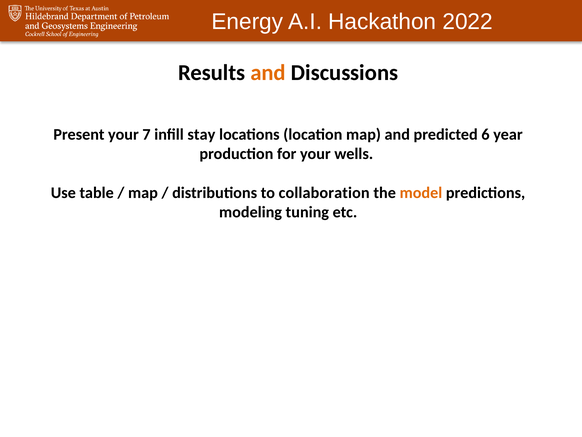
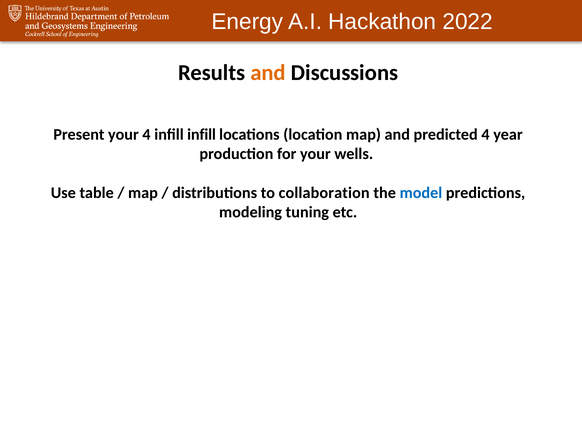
your 7: 7 -> 4
infill stay: stay -> infill
predicted 6: 6 -> 4
model colour: orange -> blue
